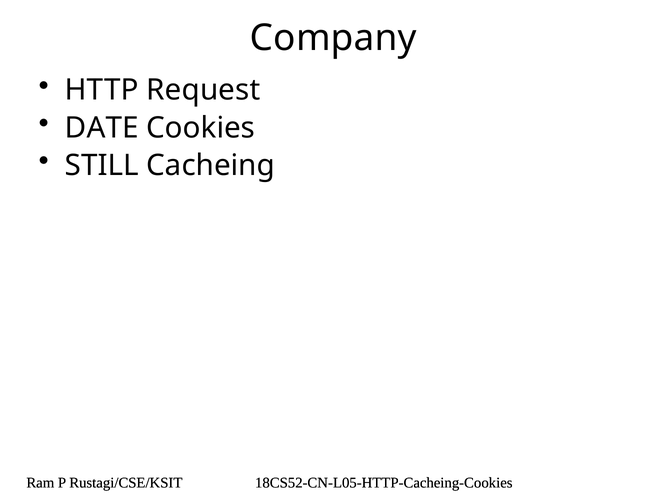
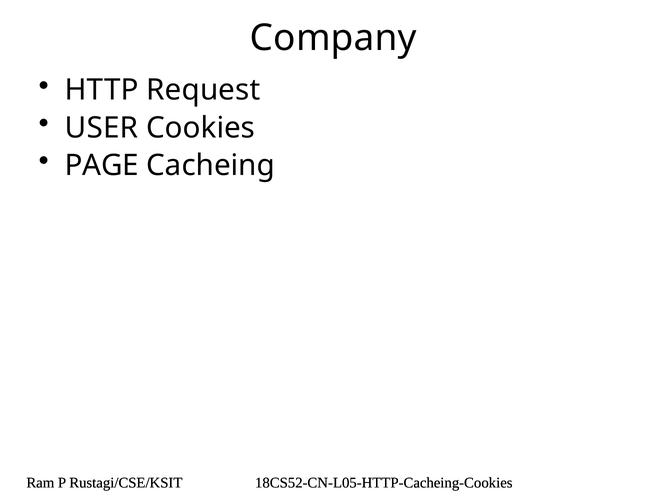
DATE: DATE -> USER
STILL: STILL -> PAGE
